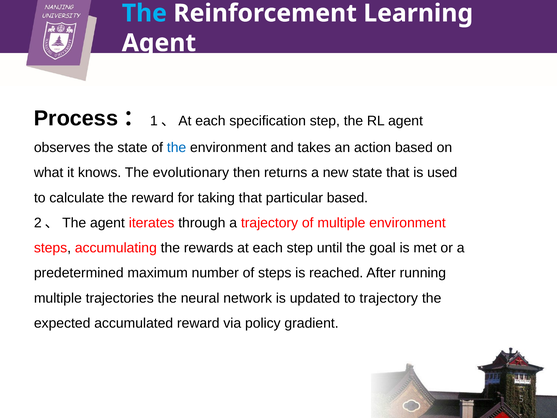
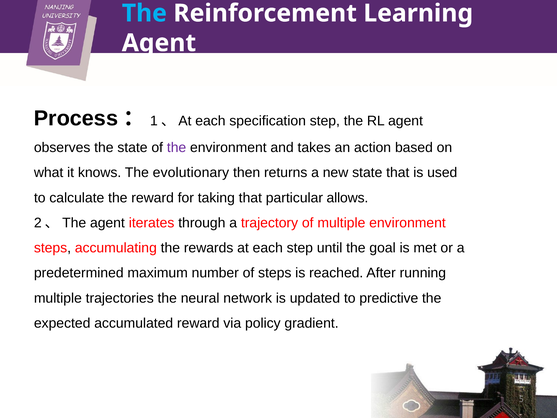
the at (177, 148) colour: blue -> purple
particular based: based -> allows
to trajectory: trajectory -> predictive
